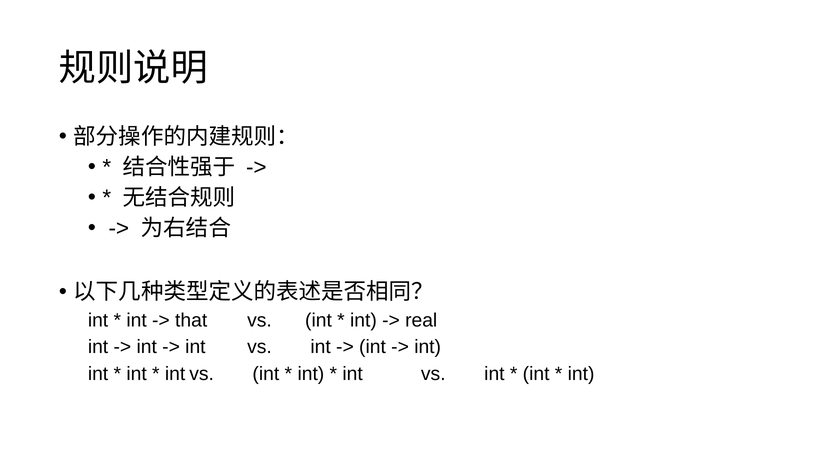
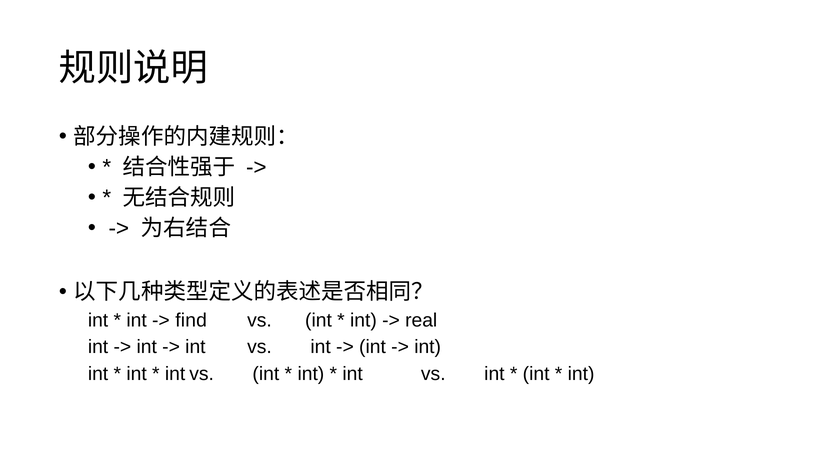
that: that -> find
